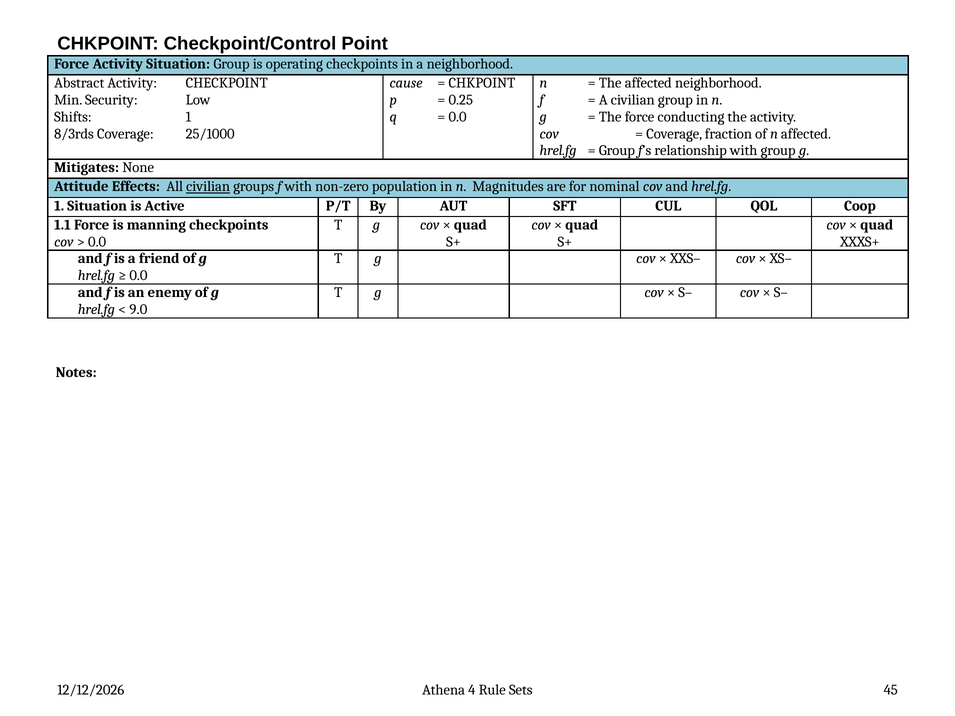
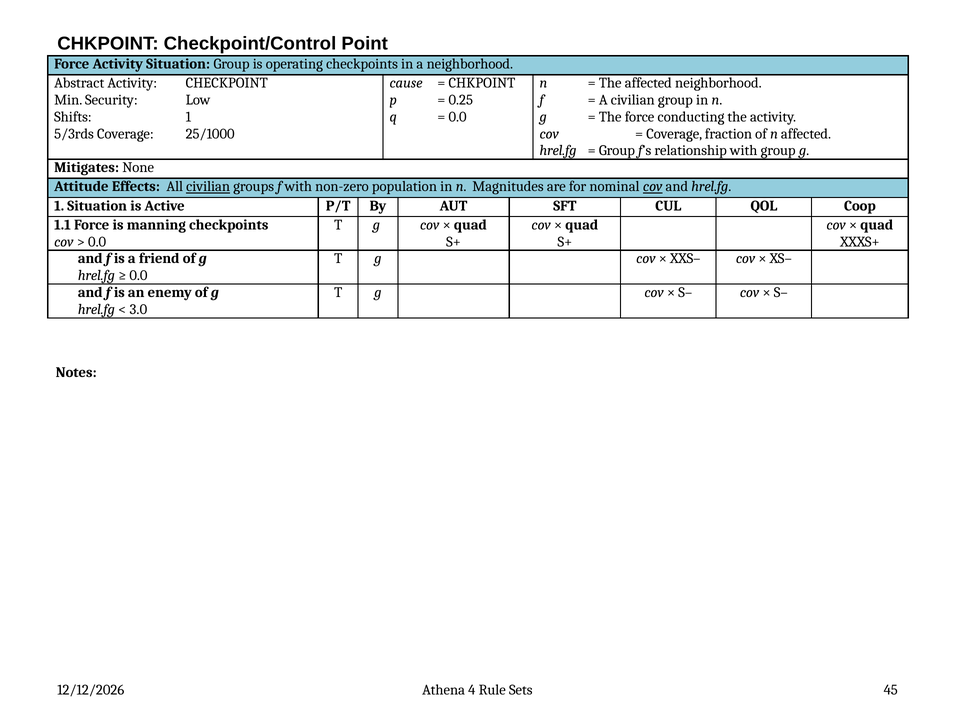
8/3rds: 8/3rds -> 5/3rds
cov at (653, 187) underline: none -> present
9.0: 9.0 -> 3.0
